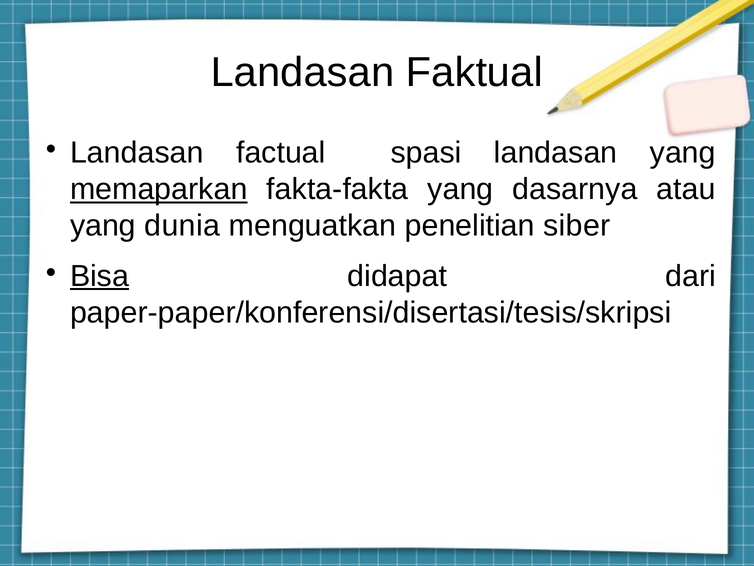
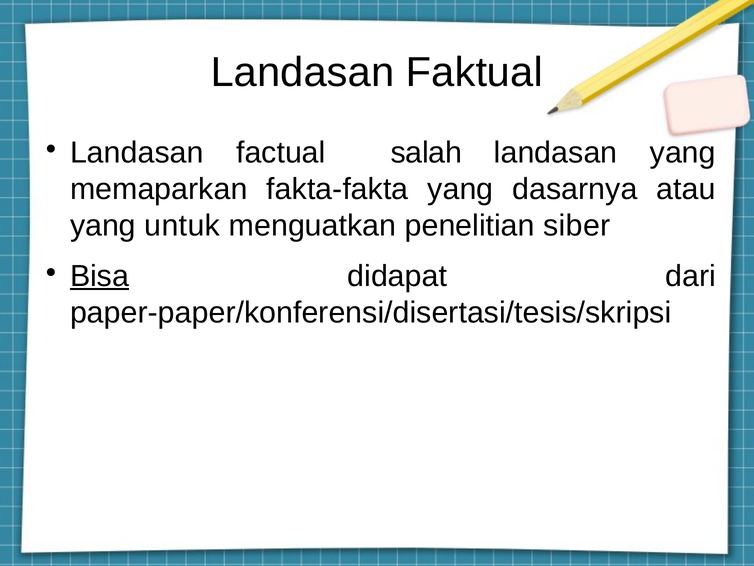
spasi: spasi -> salah
memaparkan underline: present -> none
dunia: dunia -> untuk
